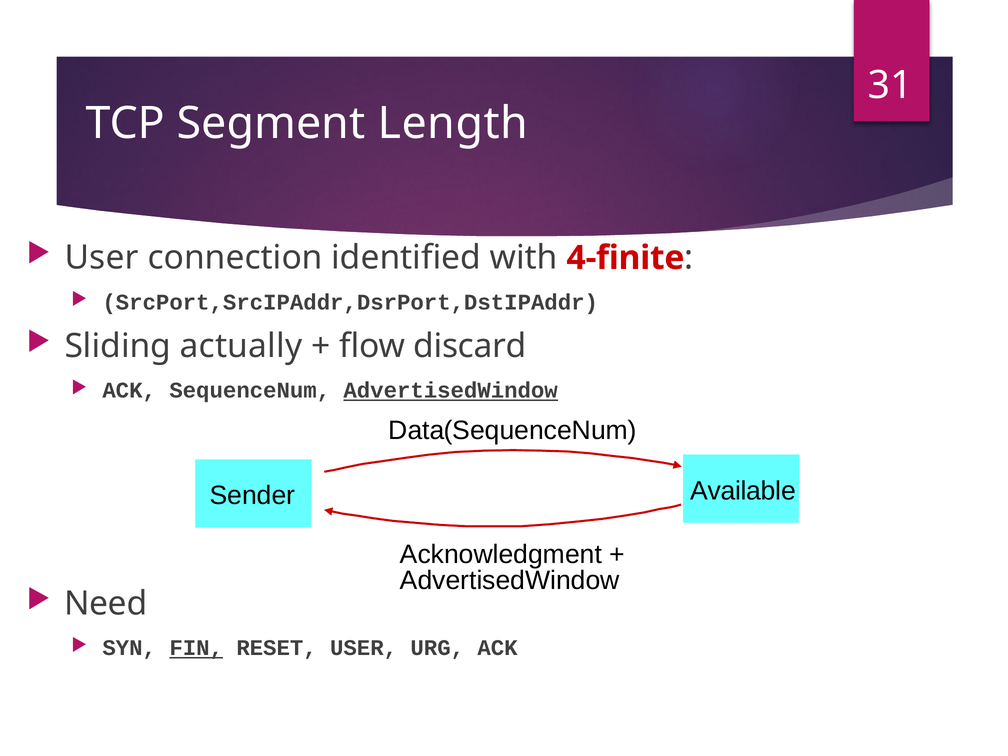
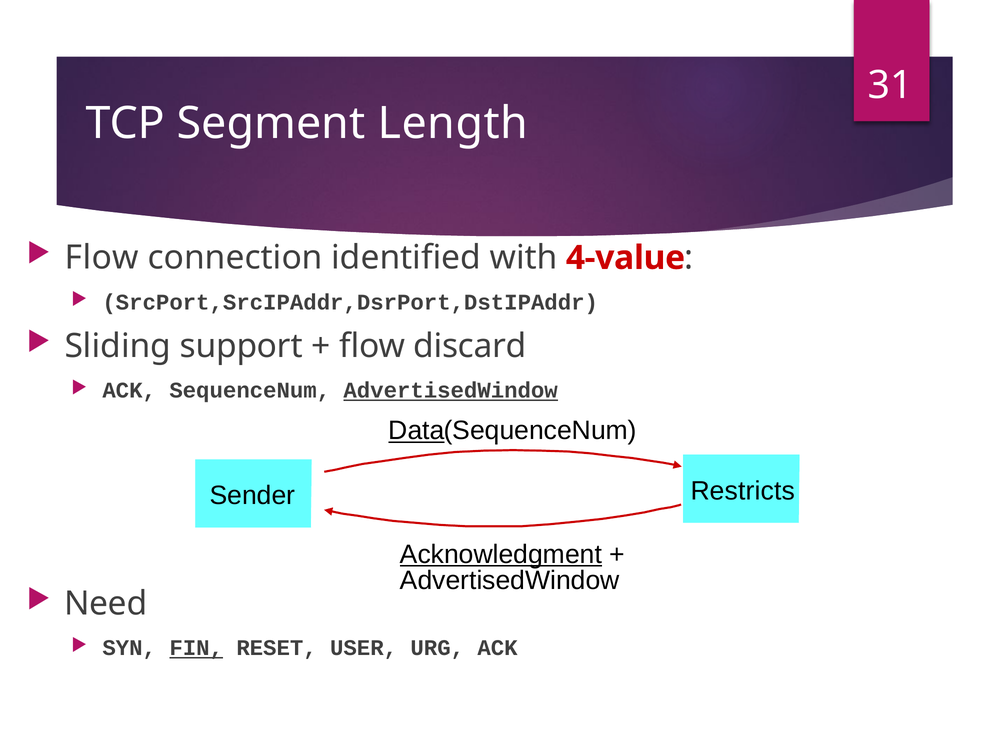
User at (102, 258): User -> Flow
4-finite: 4-finite -> 4-value
actually: actually -> support
Data underline: none -> present
Available: Available -> Restricts
Acknowledgment underline: none -> present
